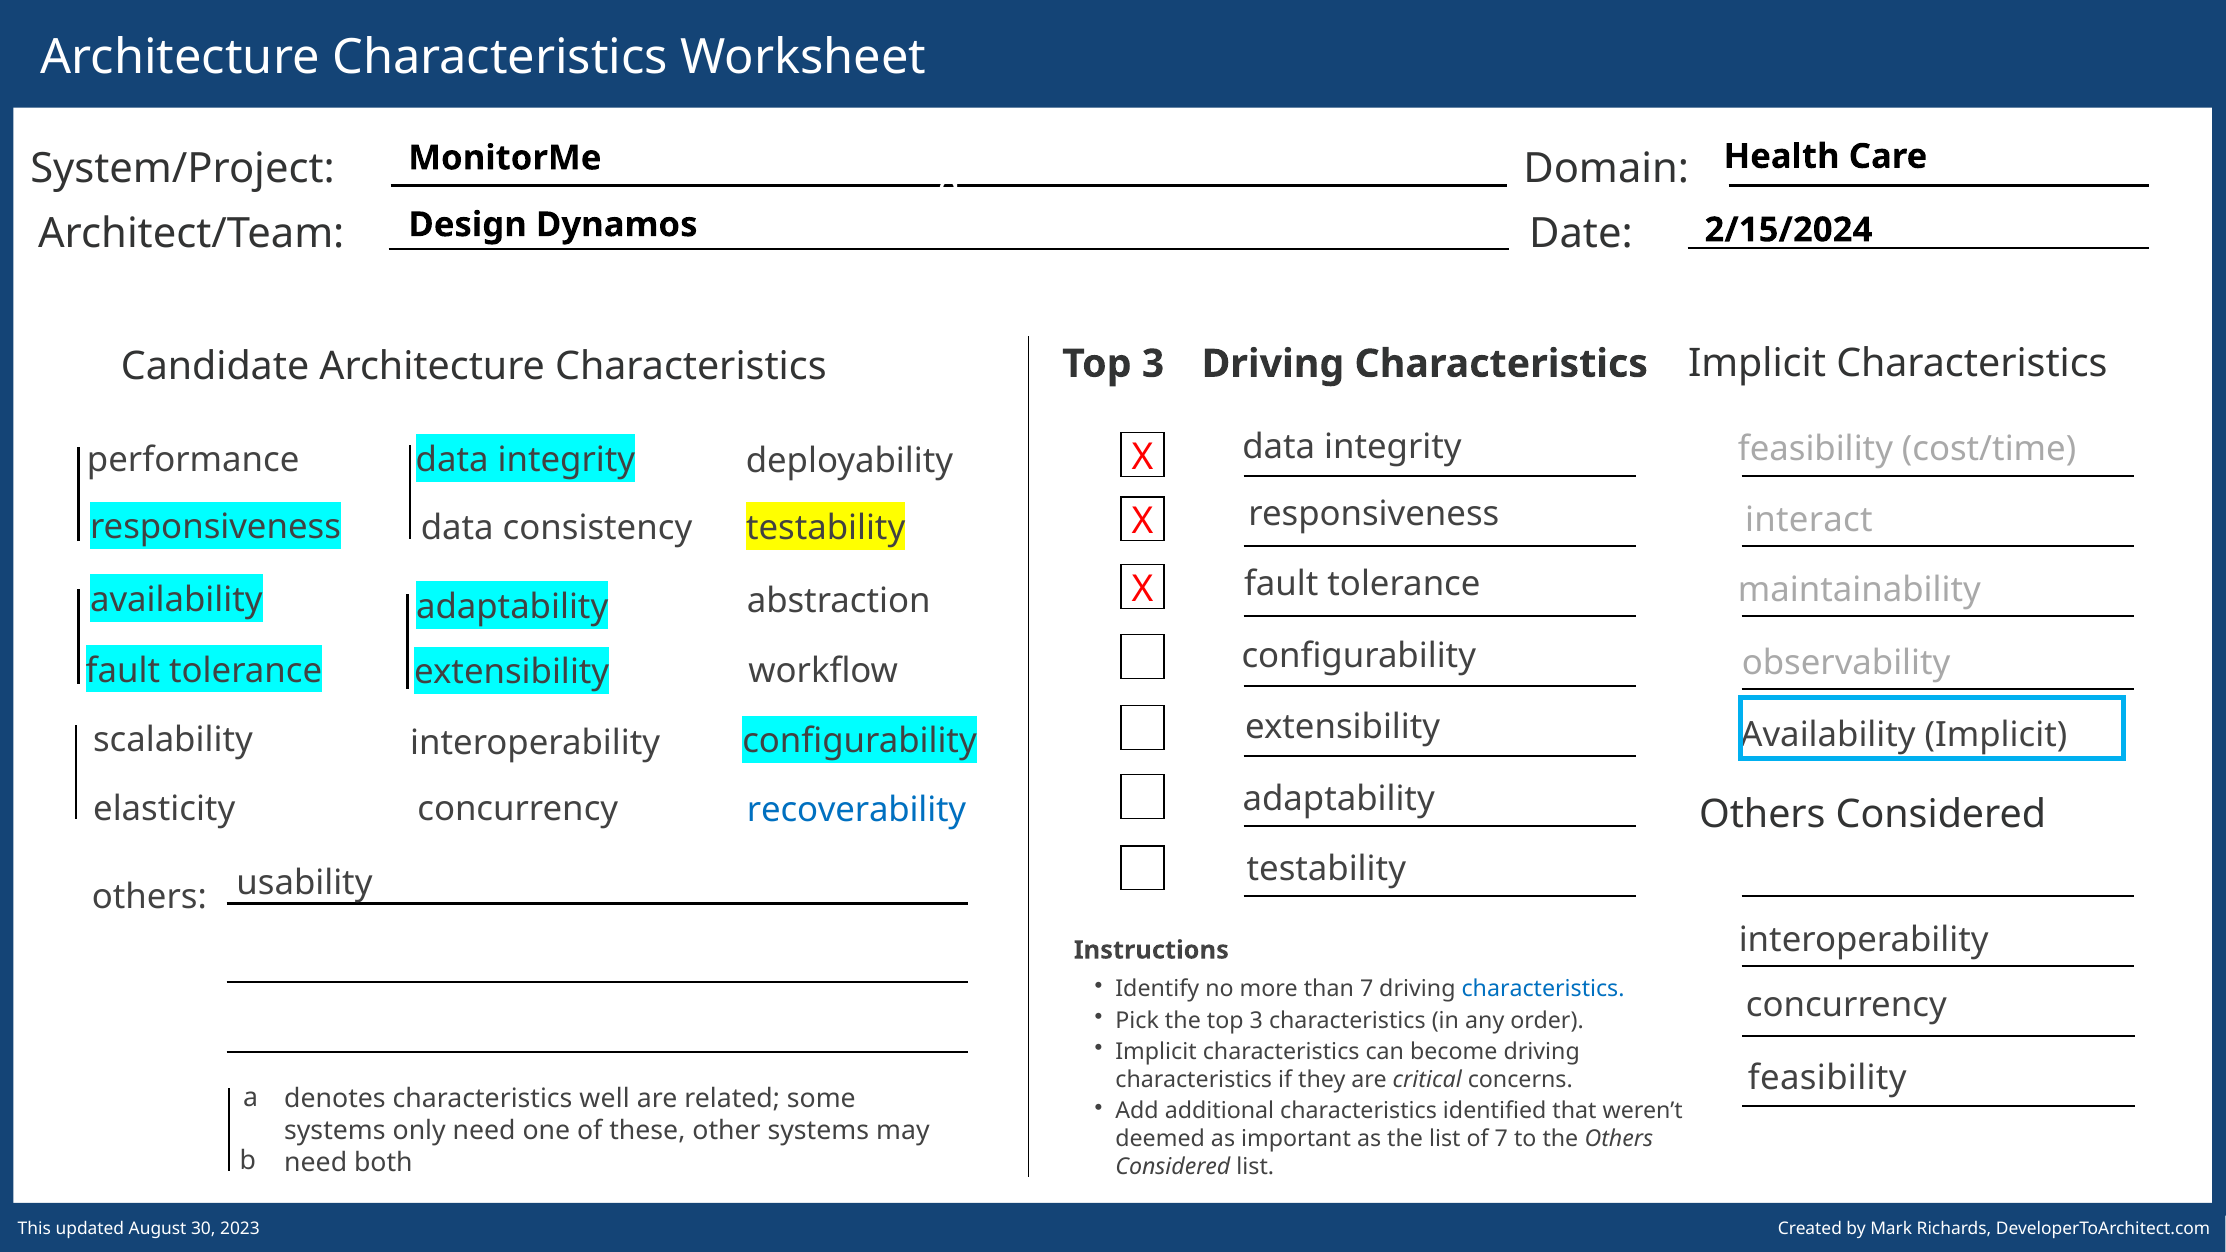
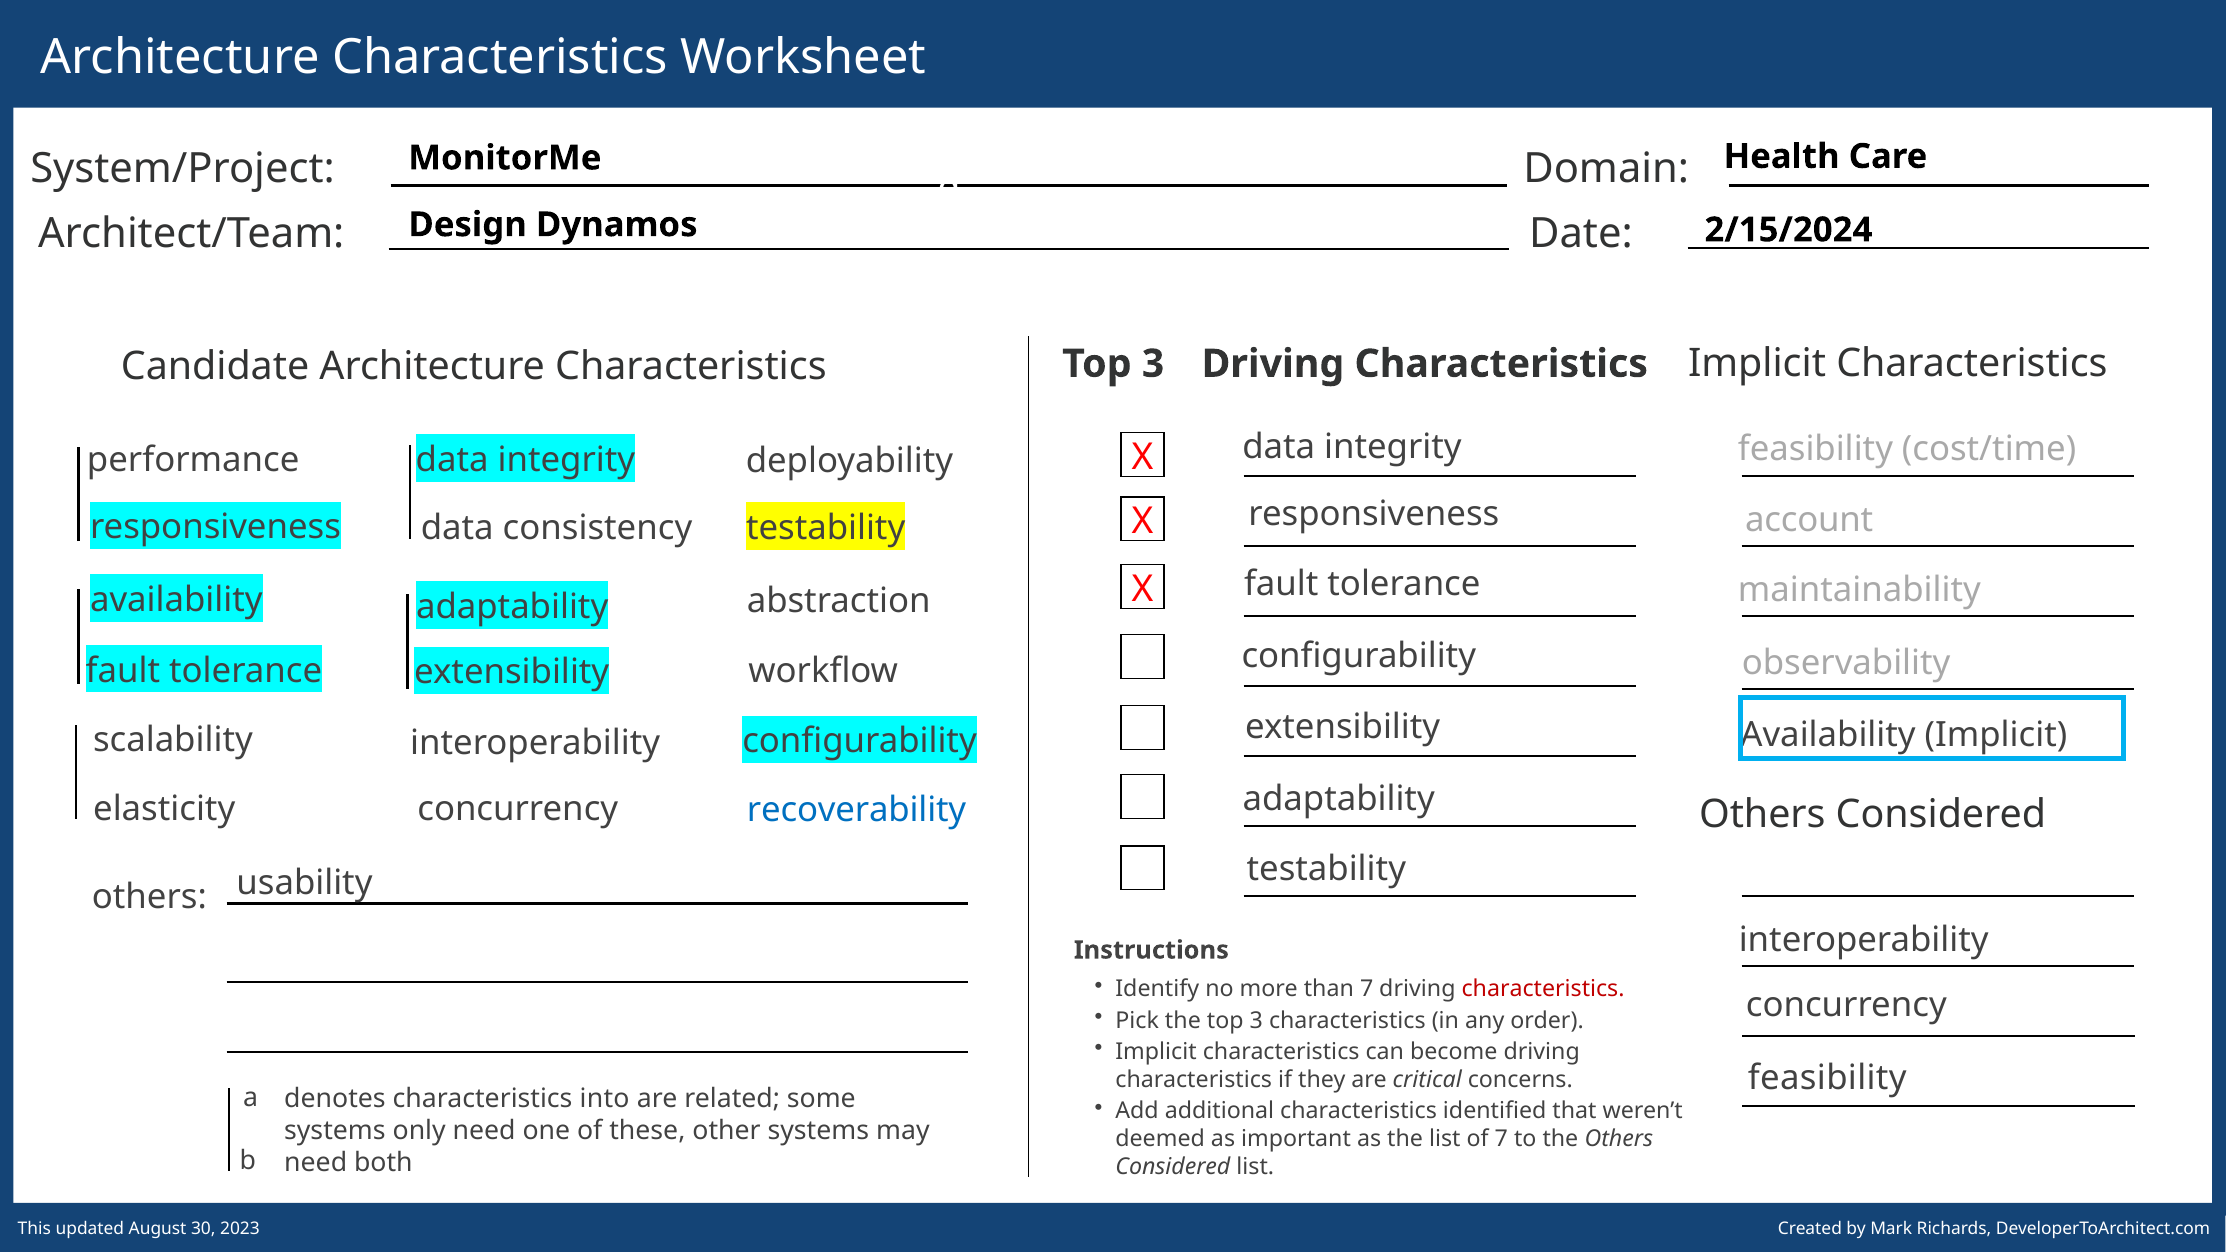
interact: interact -> account
characteristics at (1543, 989) colour: blue -> red
well: well -> into
